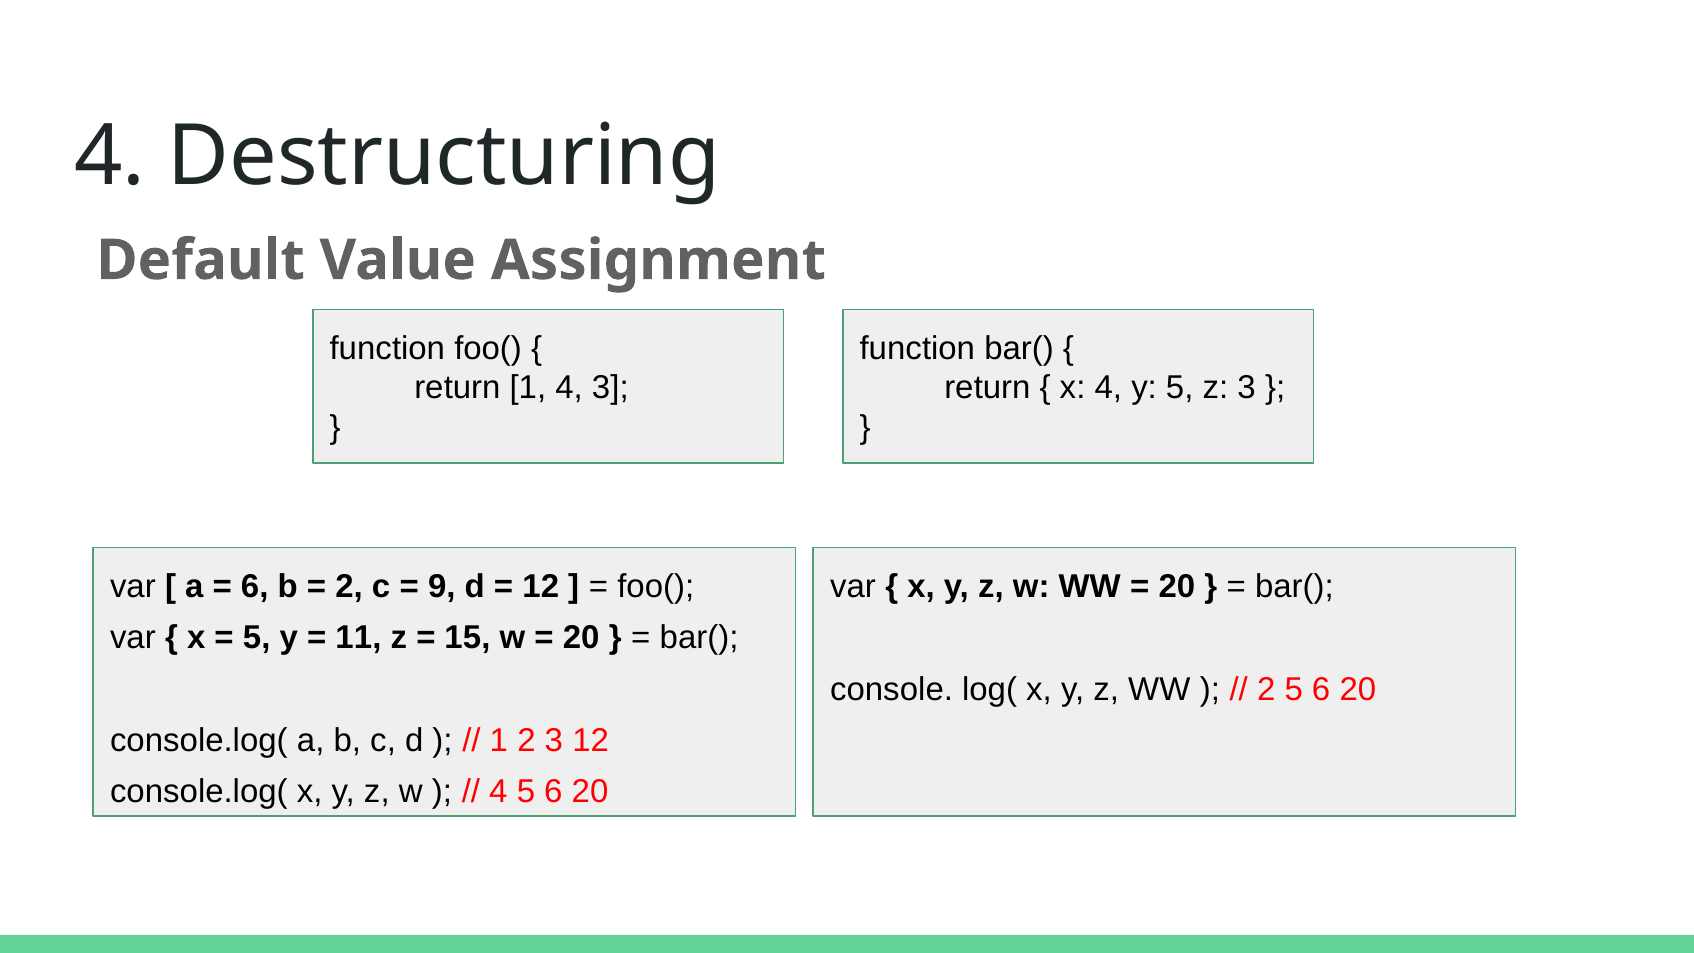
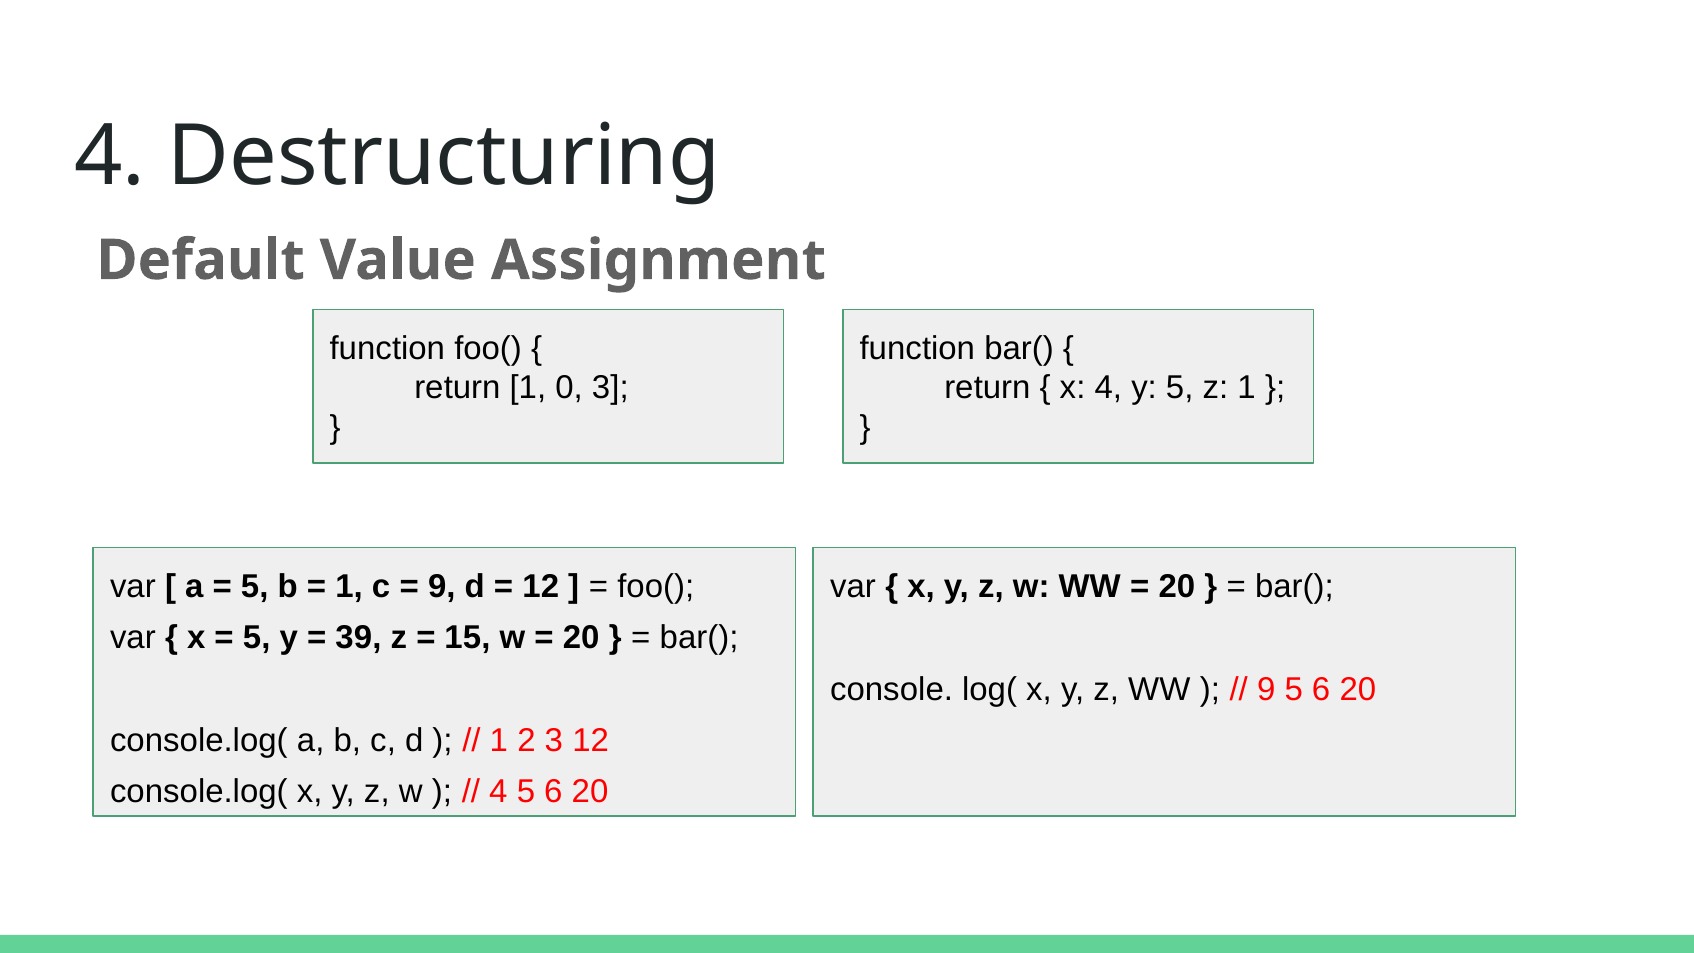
1 4: 4 -> 0
z 3: 3 -> 1
6 at (255, 587): 6 -> 5
2 at (349, 587): 2 -> 1
11: 11 -> 39
2 at (1266, 689): 2 -> 9
